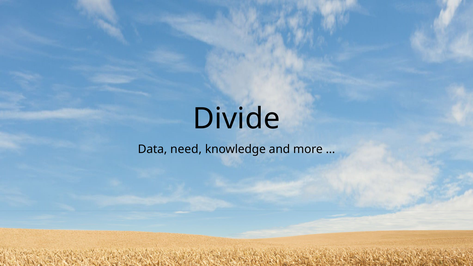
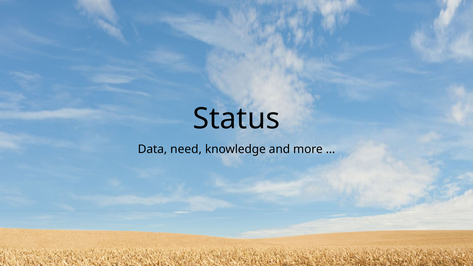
Divide: Divide -> Status
